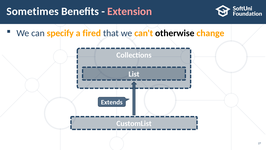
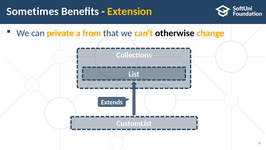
Extension colour: pink -> yellow
specify: specify -> private
fired: fired -> from
